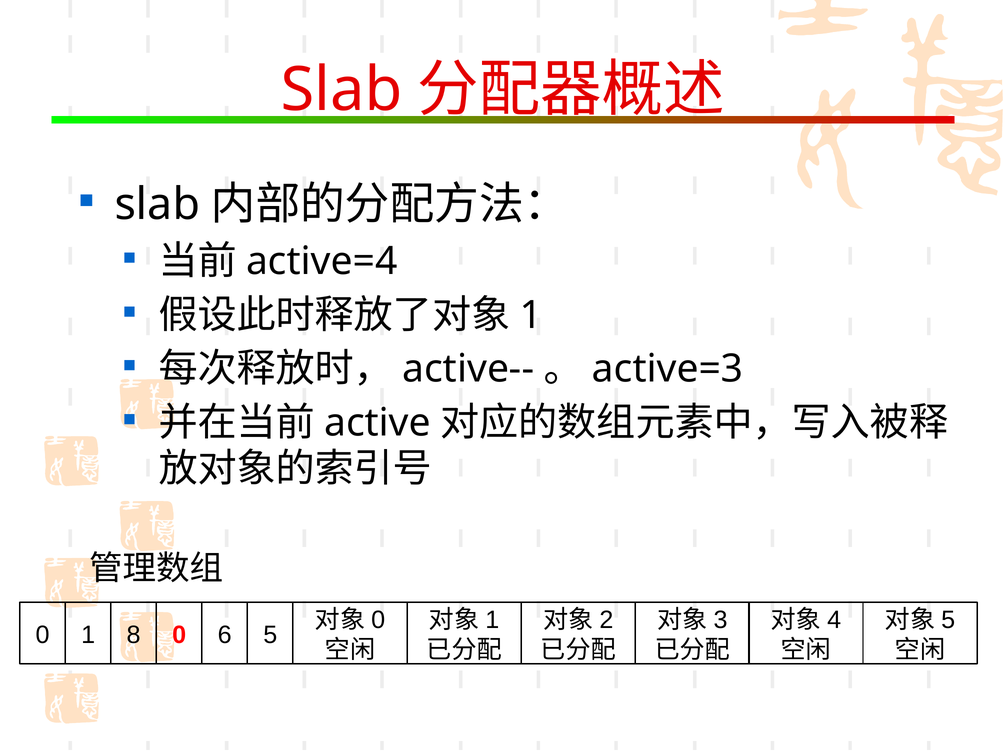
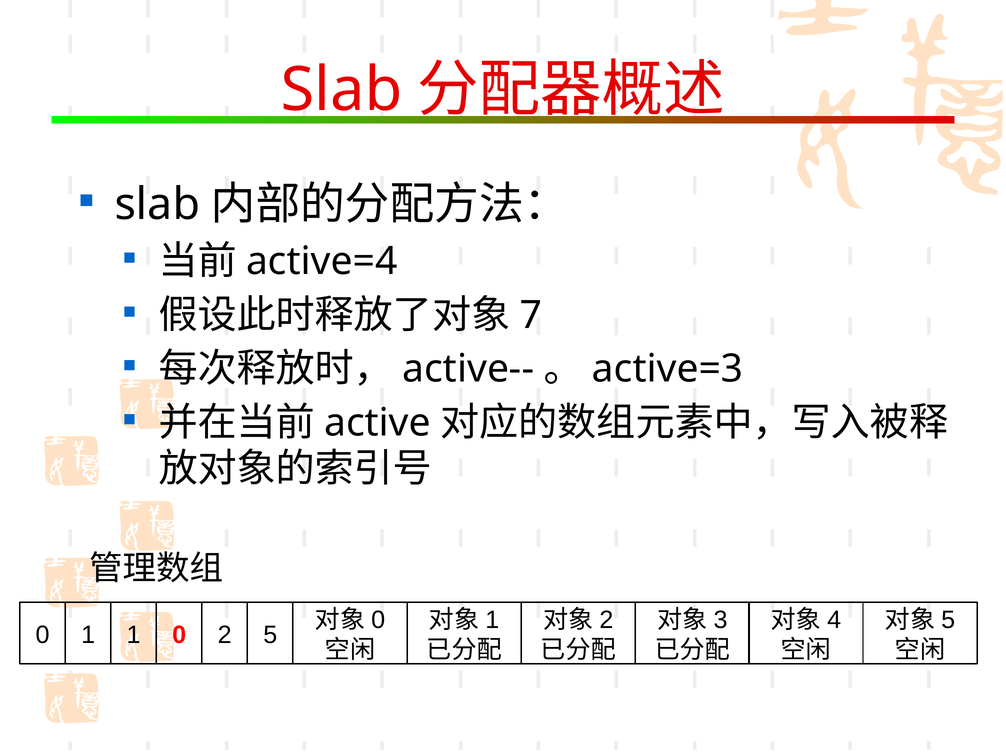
1 at (531, 315): 1 -> 7
1 8: 8 -> 1
6: 6 -> 2
